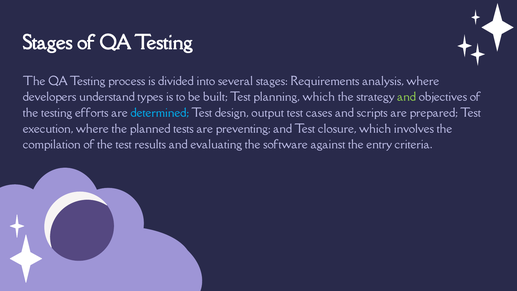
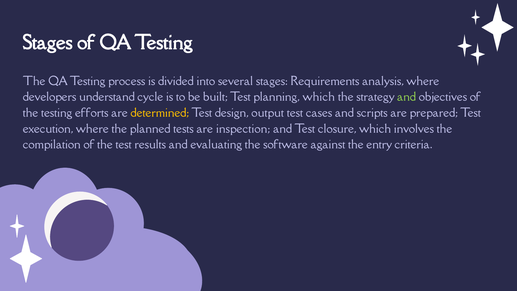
types: types -> cycle
determined colour: light blue -> yellow
preventing: preventing -> inspection
